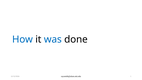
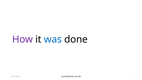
How colour: blue -> purple
